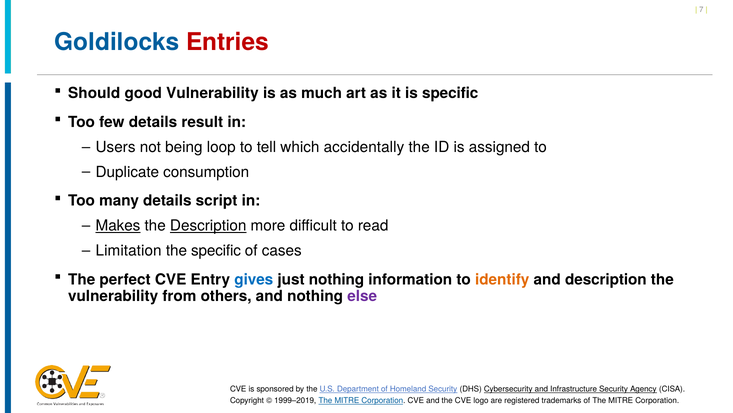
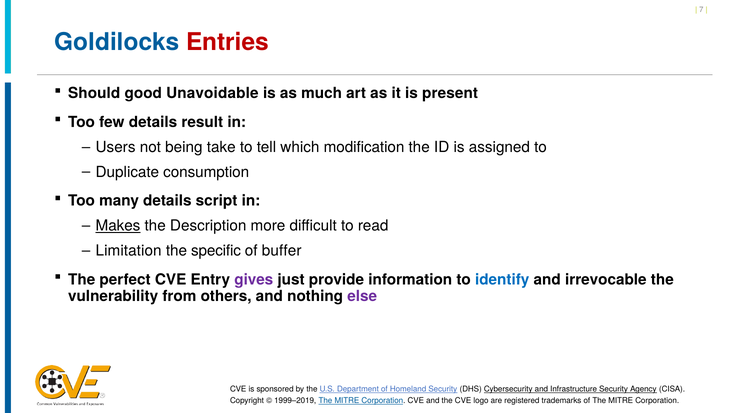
good Vulnerability: Vulnerability -> Unavoidable
is specific: specific -> present
loop: loop -> take
accidentally: accidentally -> modification
Description at (208, 225) underline: present -> none
cases: cases -> buffer
gives colour: blue -> purple
just nothing: nothing -> provide
identify colour: orange -> blue
and description: description -> irrevocable
